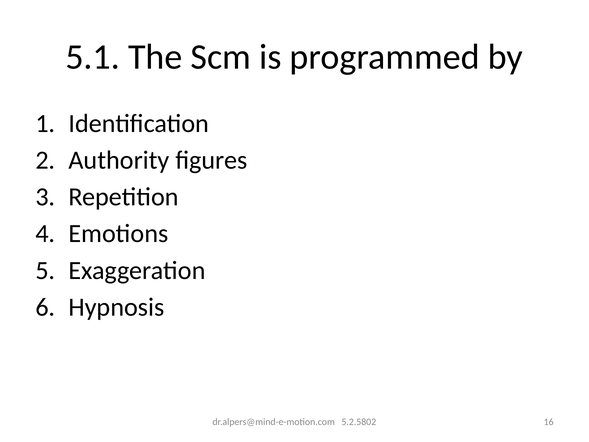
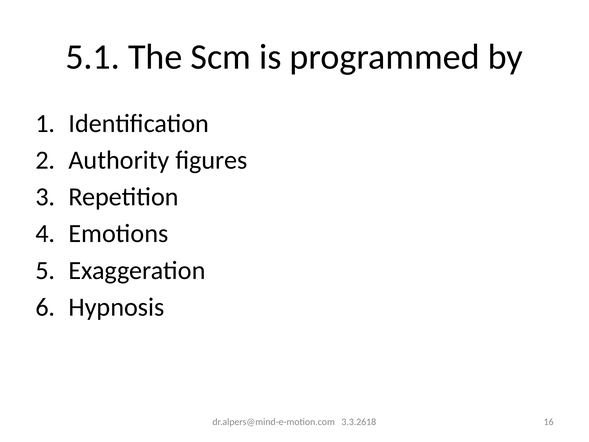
5.2.5802: 5.2.5802 -> 3.3.2618
